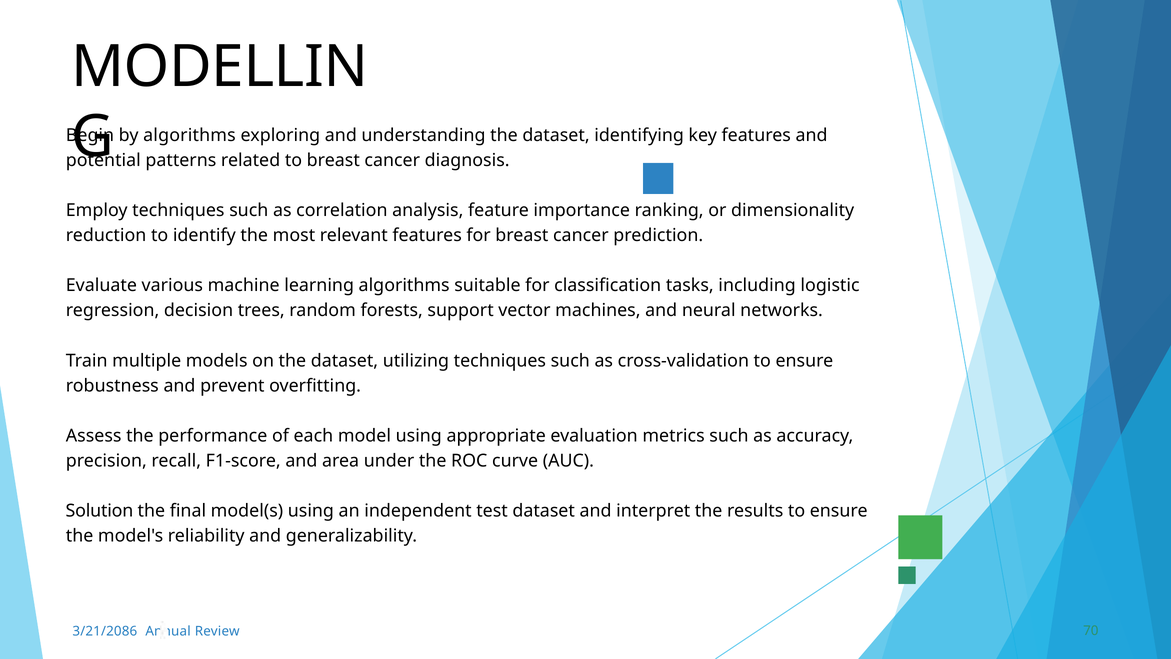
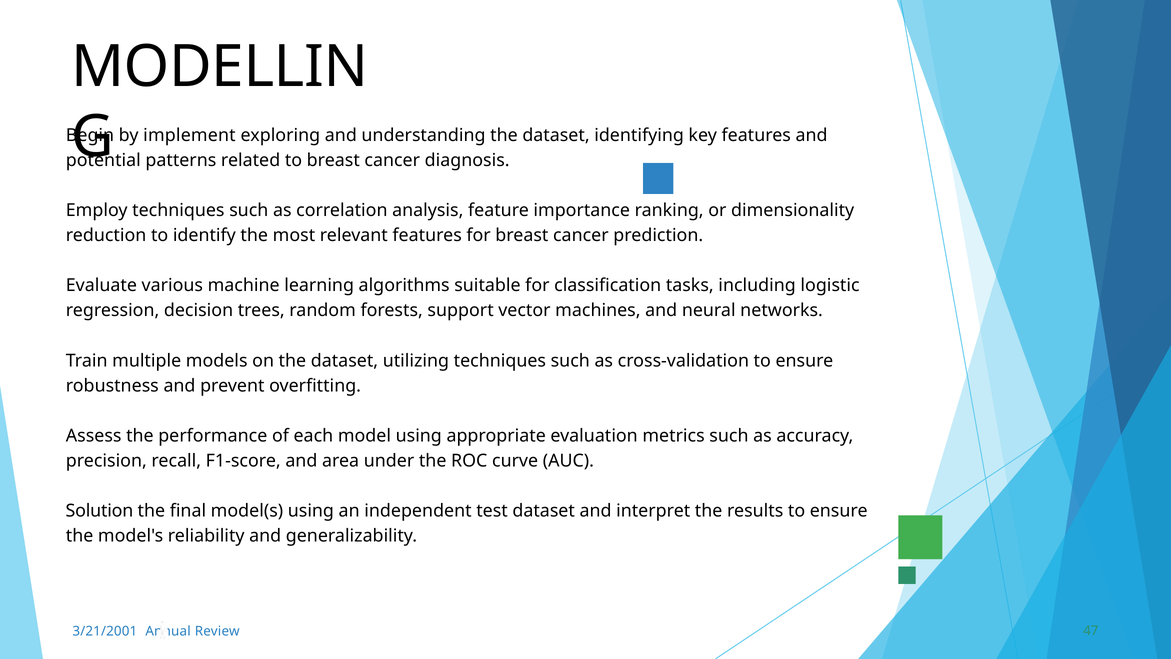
by algorithms: algorithms -> implement
3/21/2086: 3/21/2086 -> 3/21/2001
70: 70 -> 47
